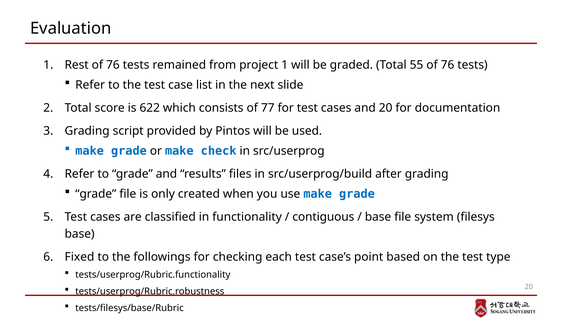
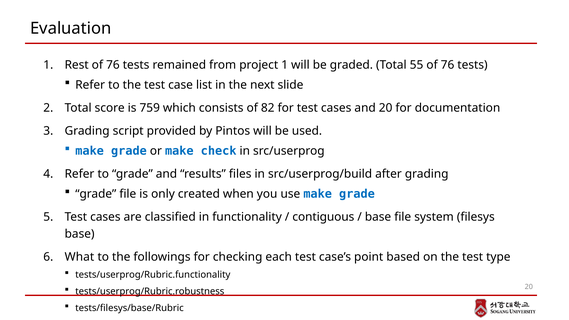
622: 622 -> 759
77: 77 -> 82
Fixed: Fixed -> What
